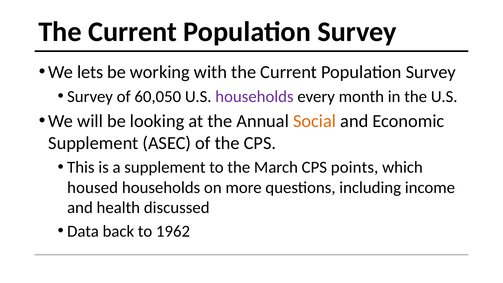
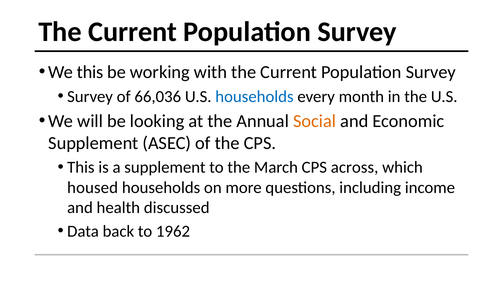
We lets: lets -> this
60,050: 60,050 -> 66,036
households at (254, 97) colour: purple -> blue
points: points -> across
